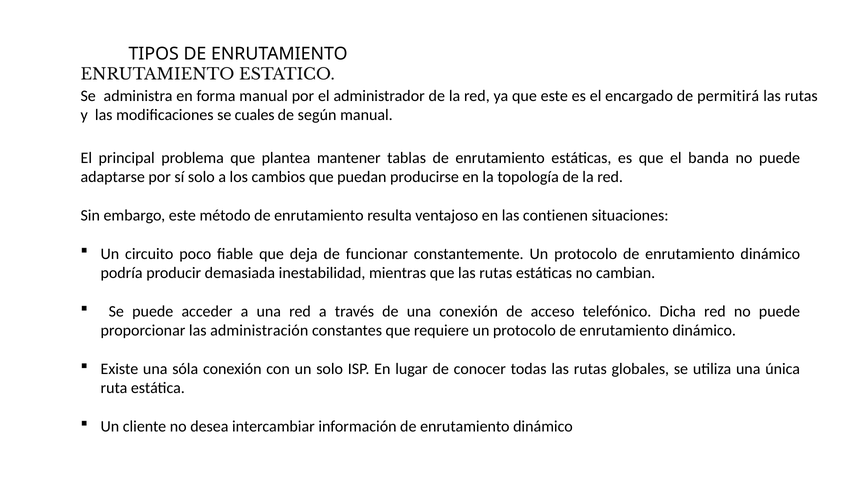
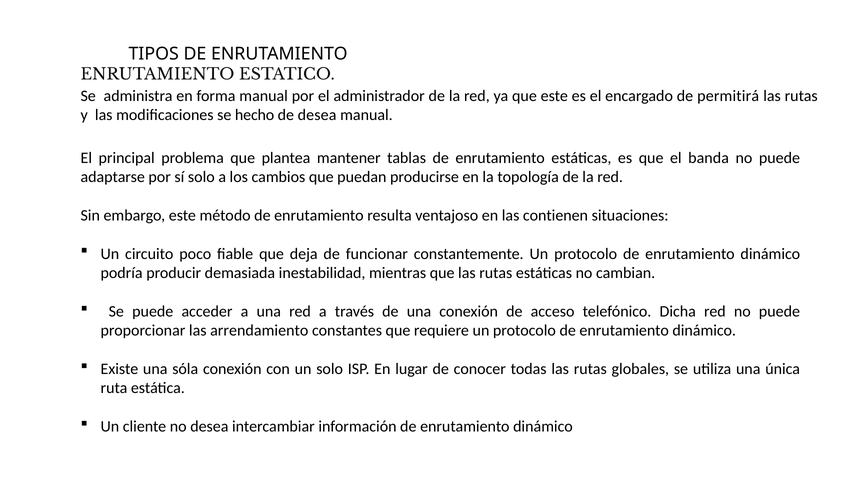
cuales: cuales -> hecho
de según: según -> desea
administración: administración -> arrendamiento
